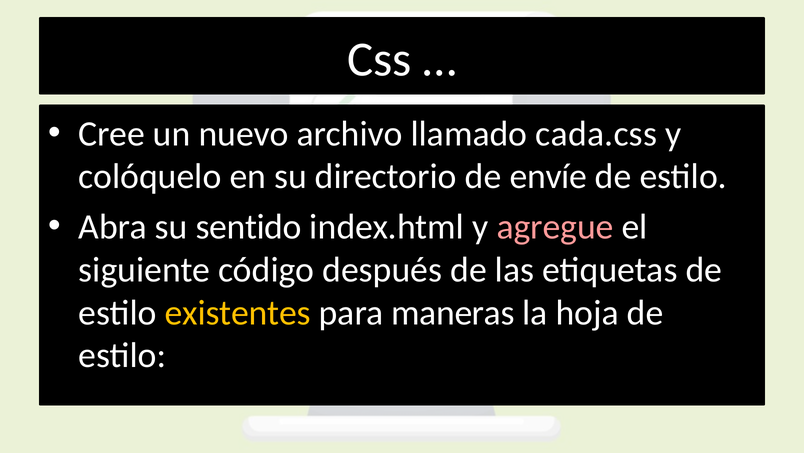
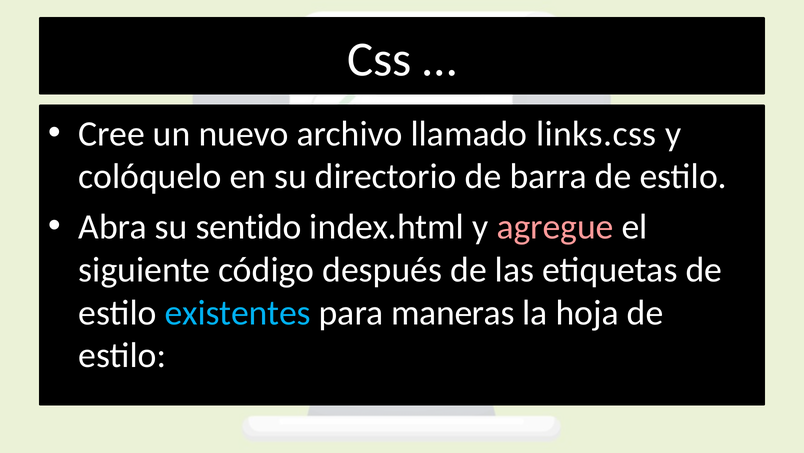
cada.css: cada.css -> links.css
envíe: envíe -> barra
existentes colour: yellow -> light blue
